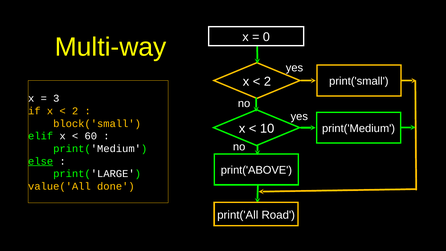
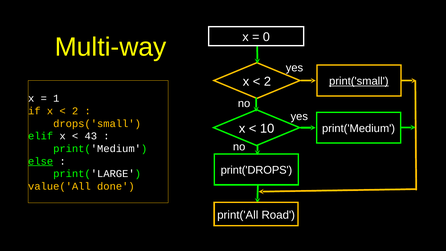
print('small underline: none -> present
3: 3 -> 1
block('small: block('small -> drops('small
60: 60 -> 43
print('ABOVE: print('ABOVE -> print('DROPS
